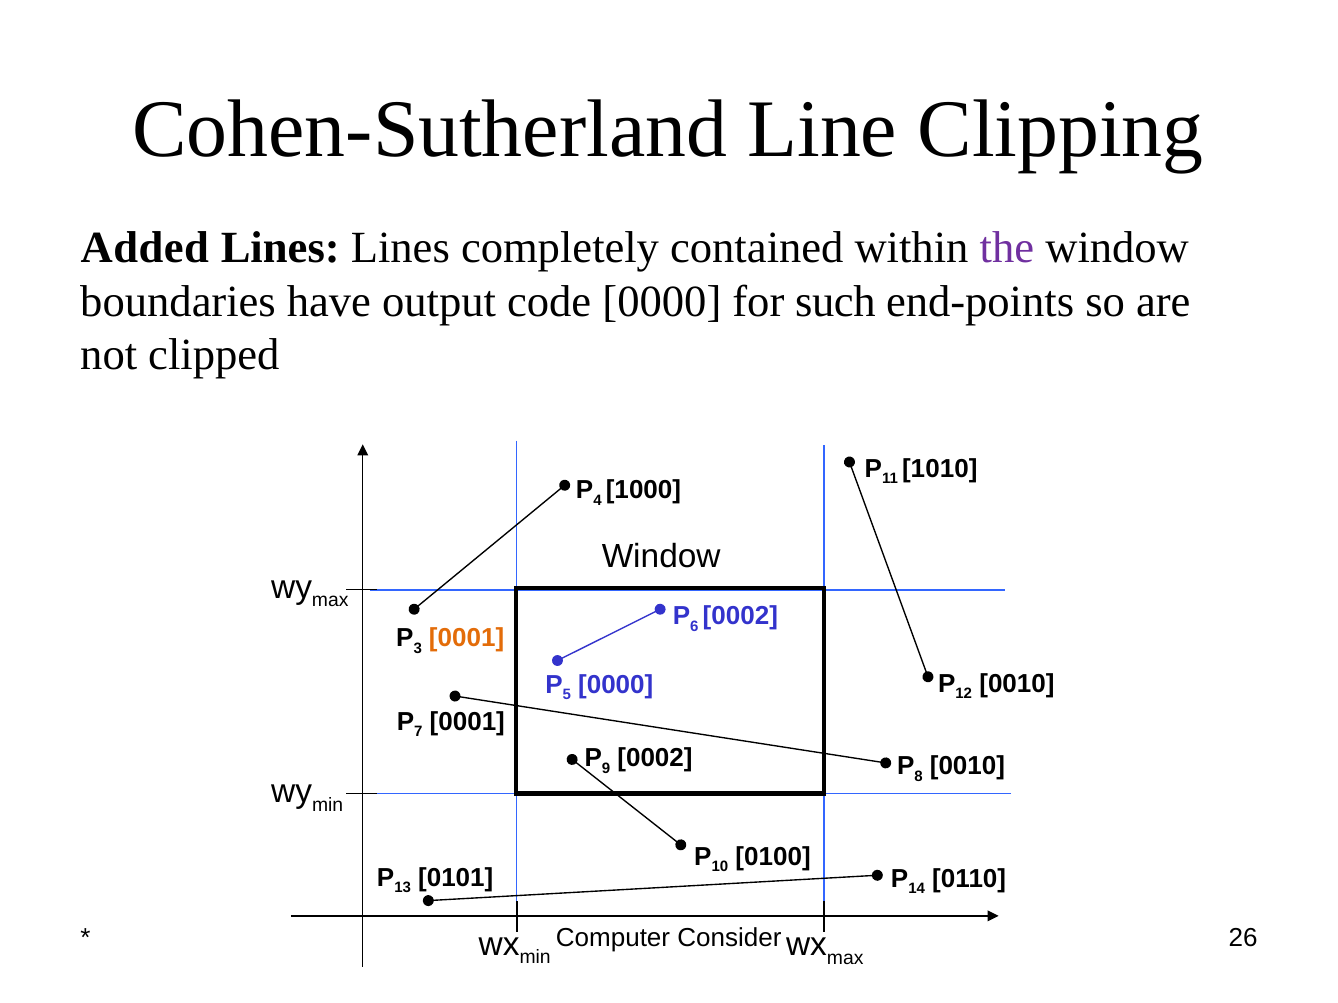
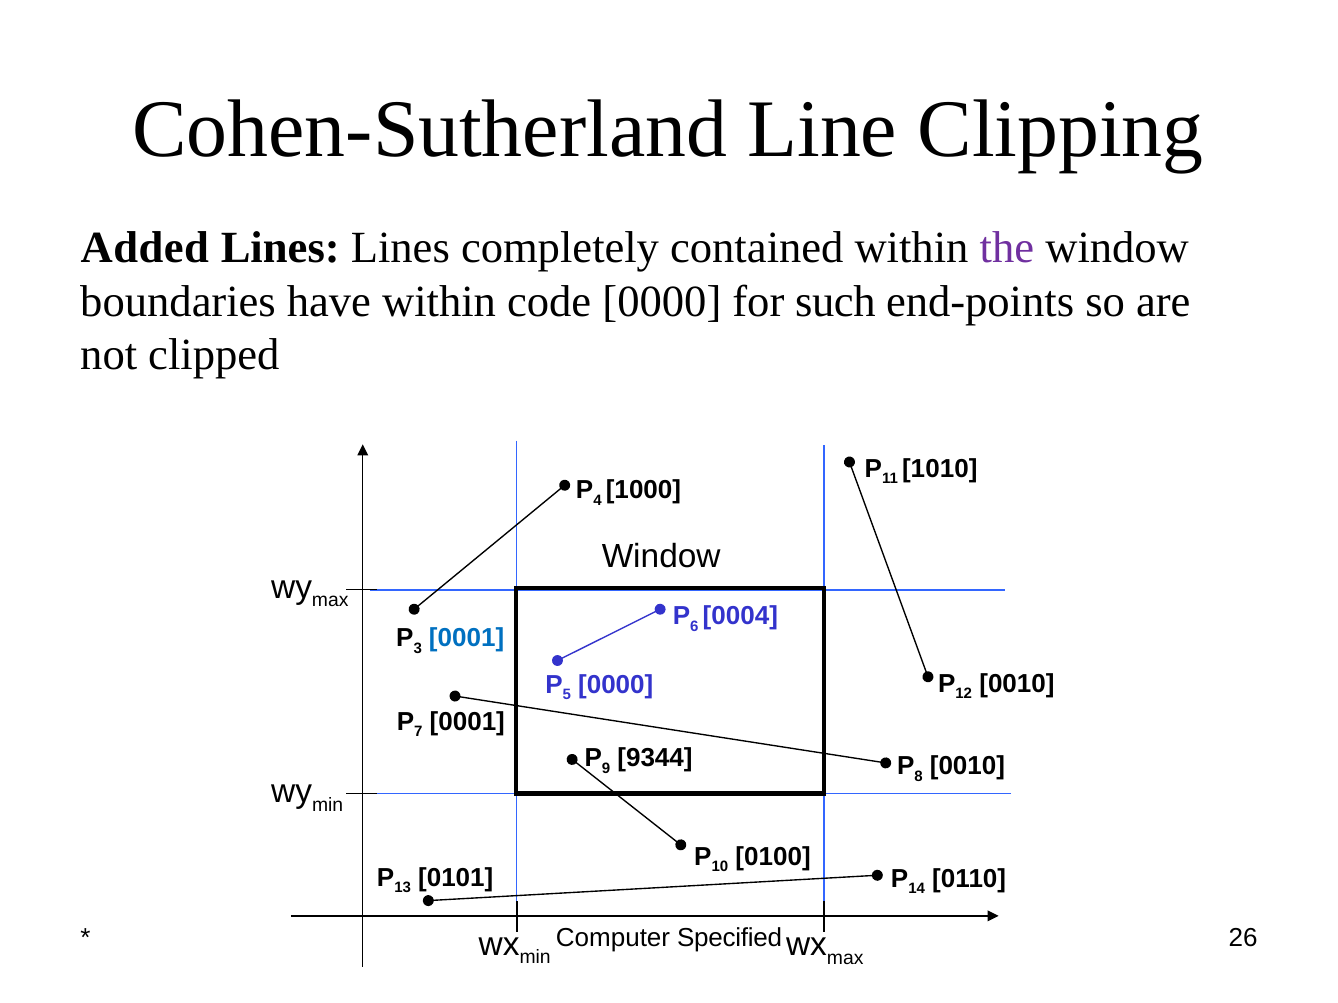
have output: output -> within
0002 at (740, 616): 0002 -> 0004
0001 at (467, 638) colour: orange -> blue
0002 at (655, 758): 0002 -> 9344
Consider: Consider -> Specified
